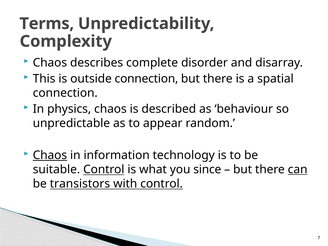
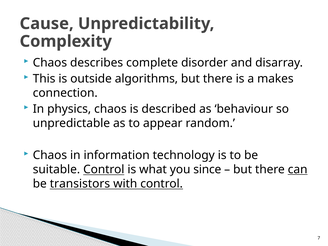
Terms: Terms -> Cause
outside connection: connection -> algorithms
spatial: spatial -> makes
Chaos at (50, 155) underline: present -> none
